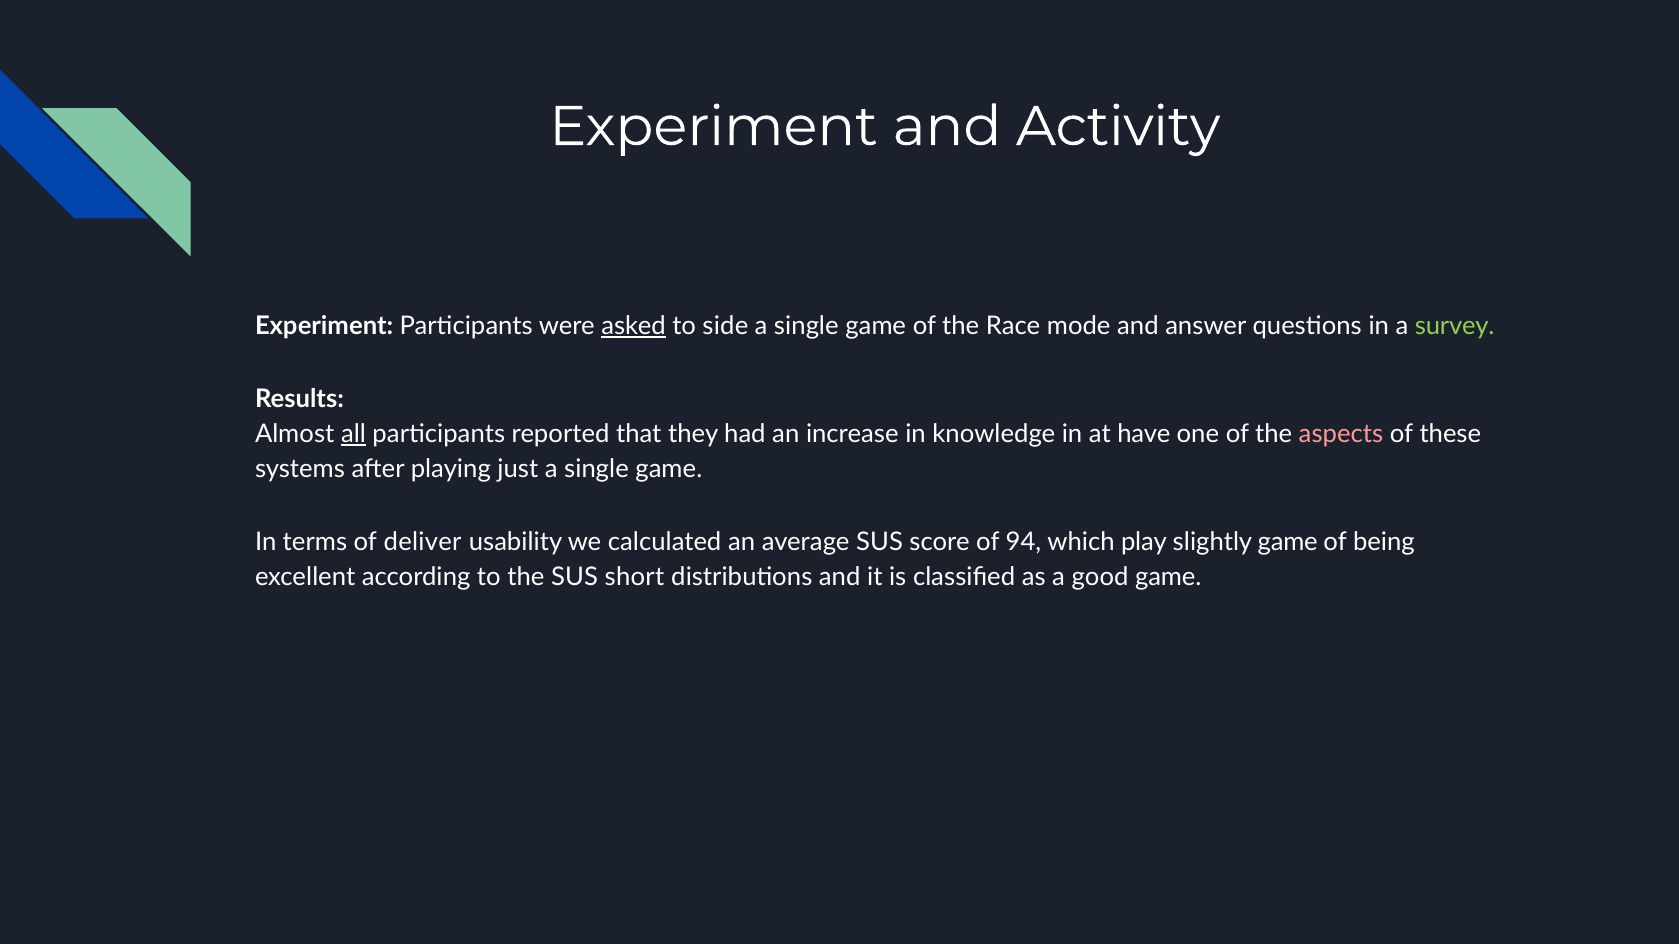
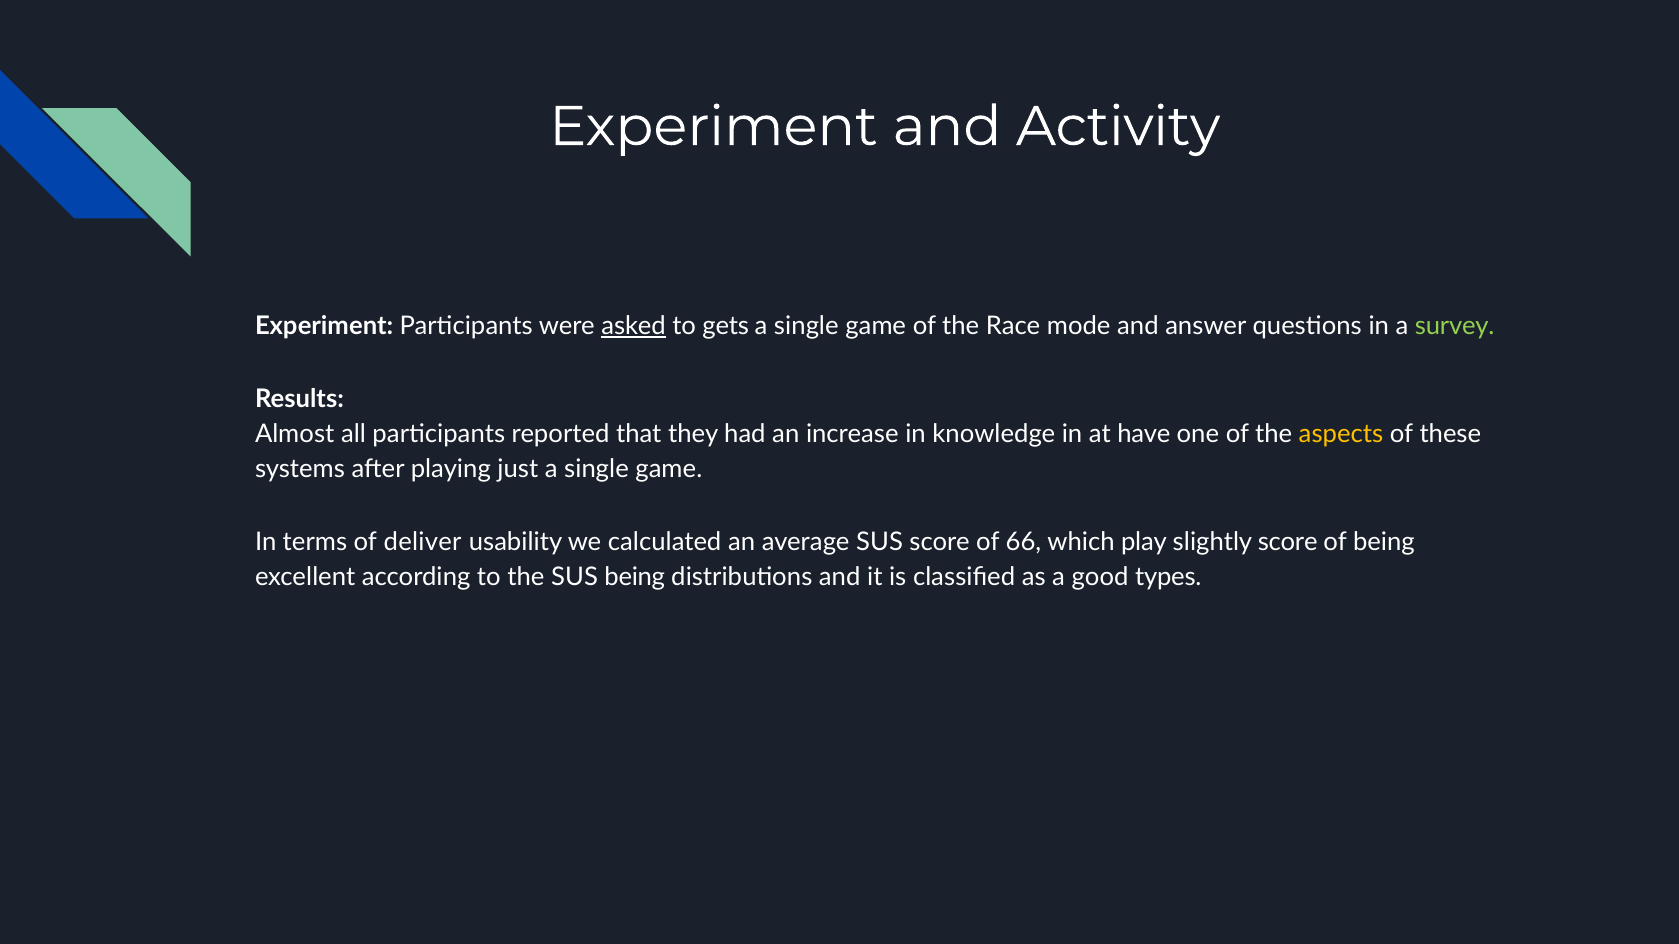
side: side -> gets
all underline: present -> none
aspects colour: pink -> yellow
94: 94 -> 66
slightly game: game -> score
SUS short: short -> being
good game: game -> types
